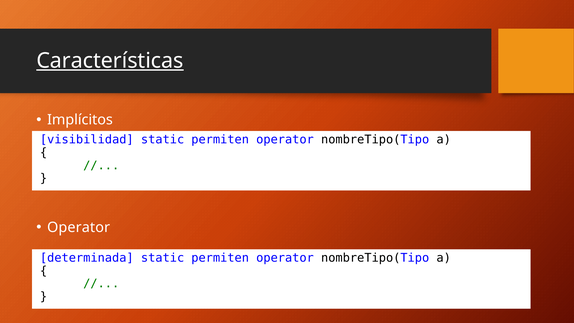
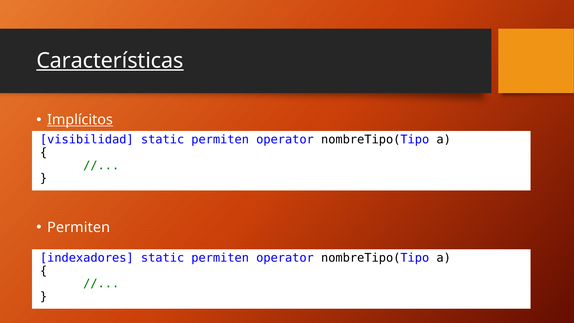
Implícitos underline: none -> present
Operator at (79, 227): Operator -> Permiten
determinada: determinada -> indexadores
